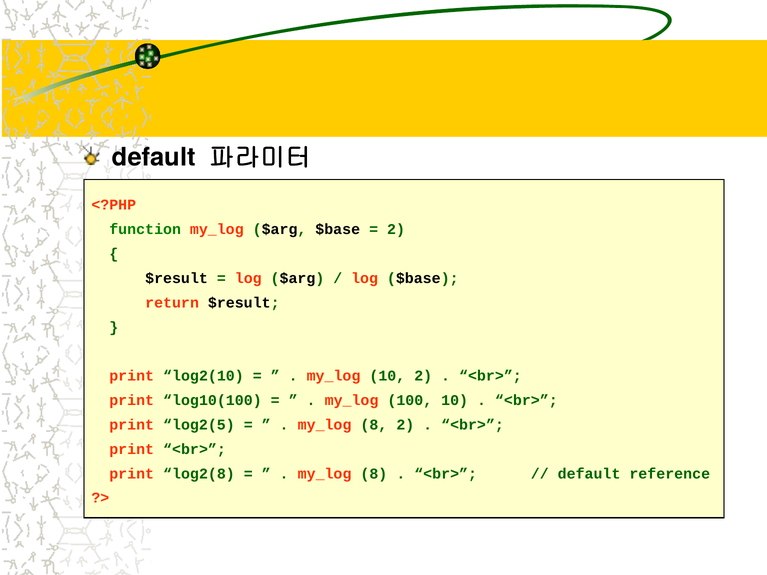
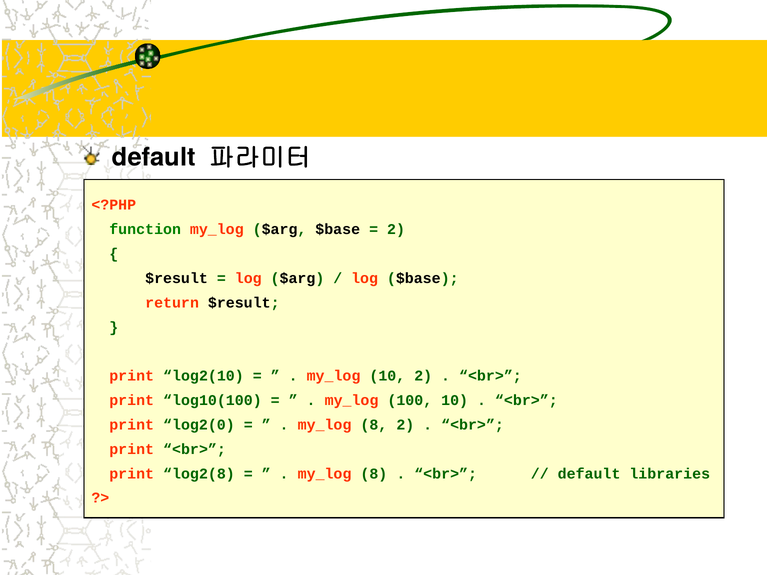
log2(5: log2(5 -> log2(0
reference: reference -> libraries
